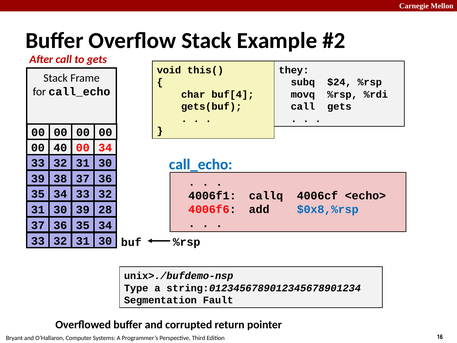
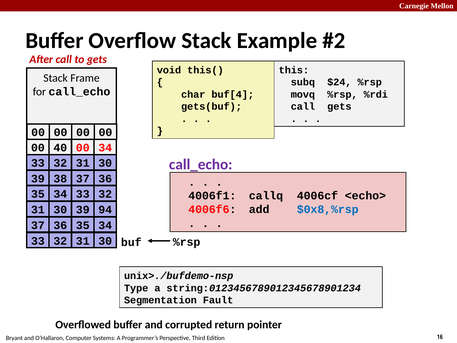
they: they -> this
call_echo at (201, 164) colour: blue -> purple
28: 28 -> 94
